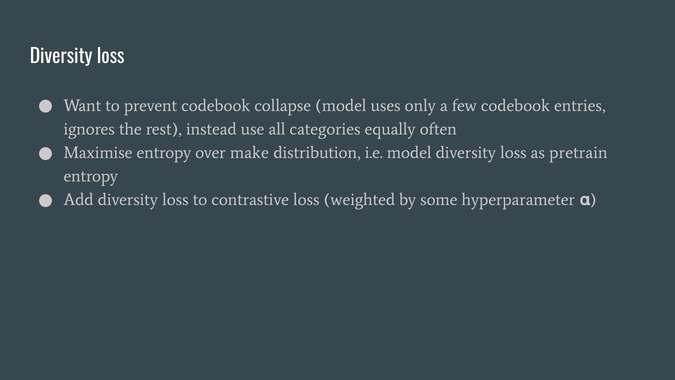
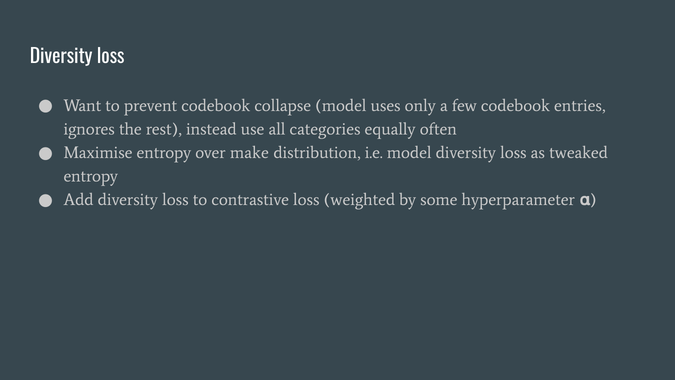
pretrain: pretrain -> tweaked
